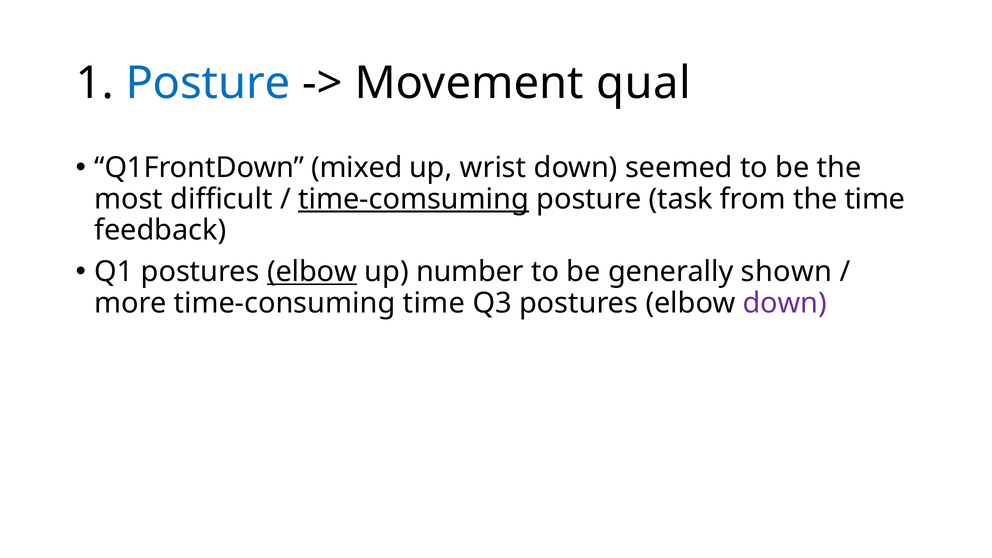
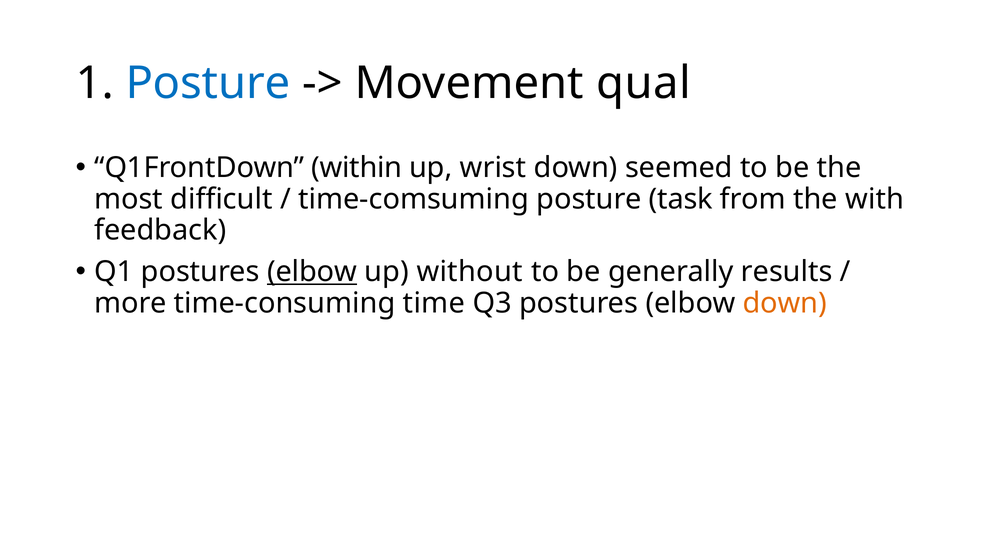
mixed: mixed -> within
time-comsuming underline: present -> none
the time: time -> with
number: number -> without
shown: shown -> results
down at (785, 303) colour: purple -> orange
